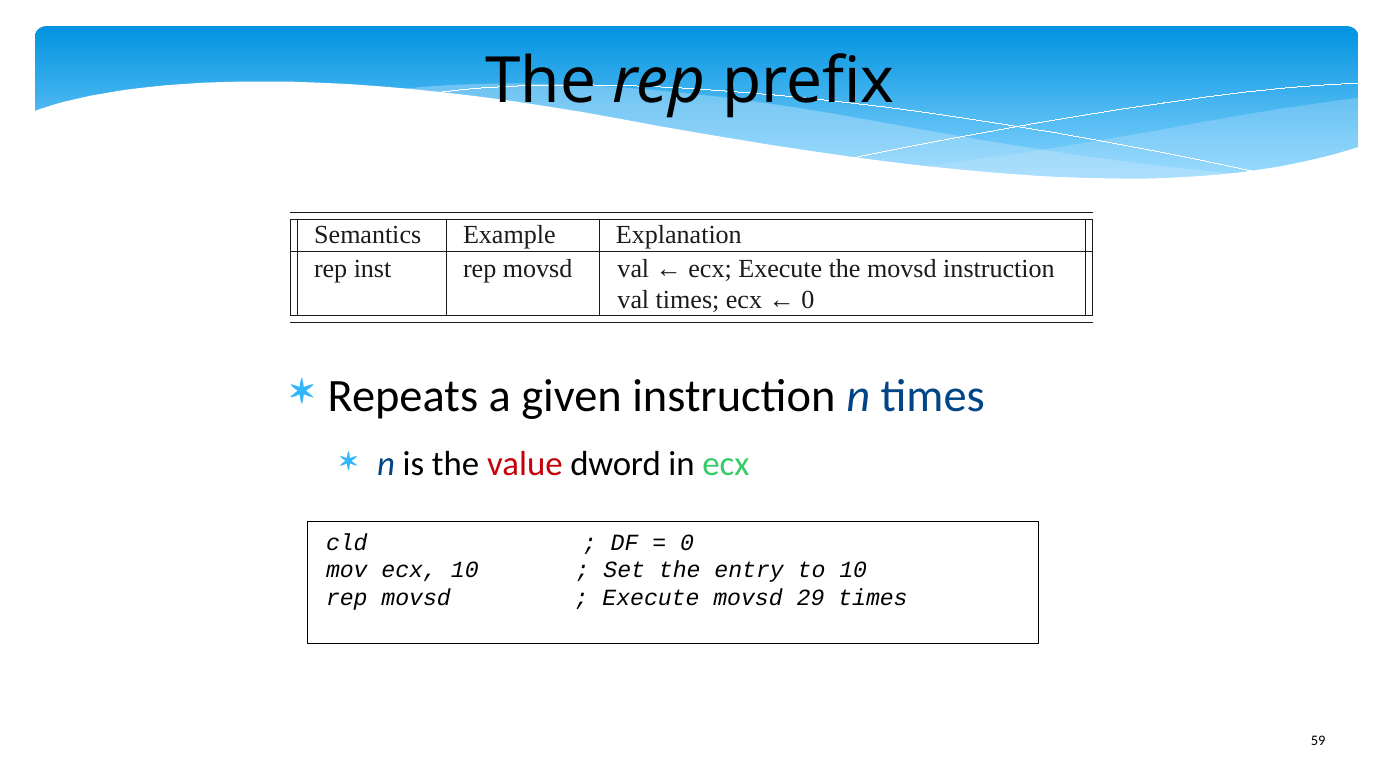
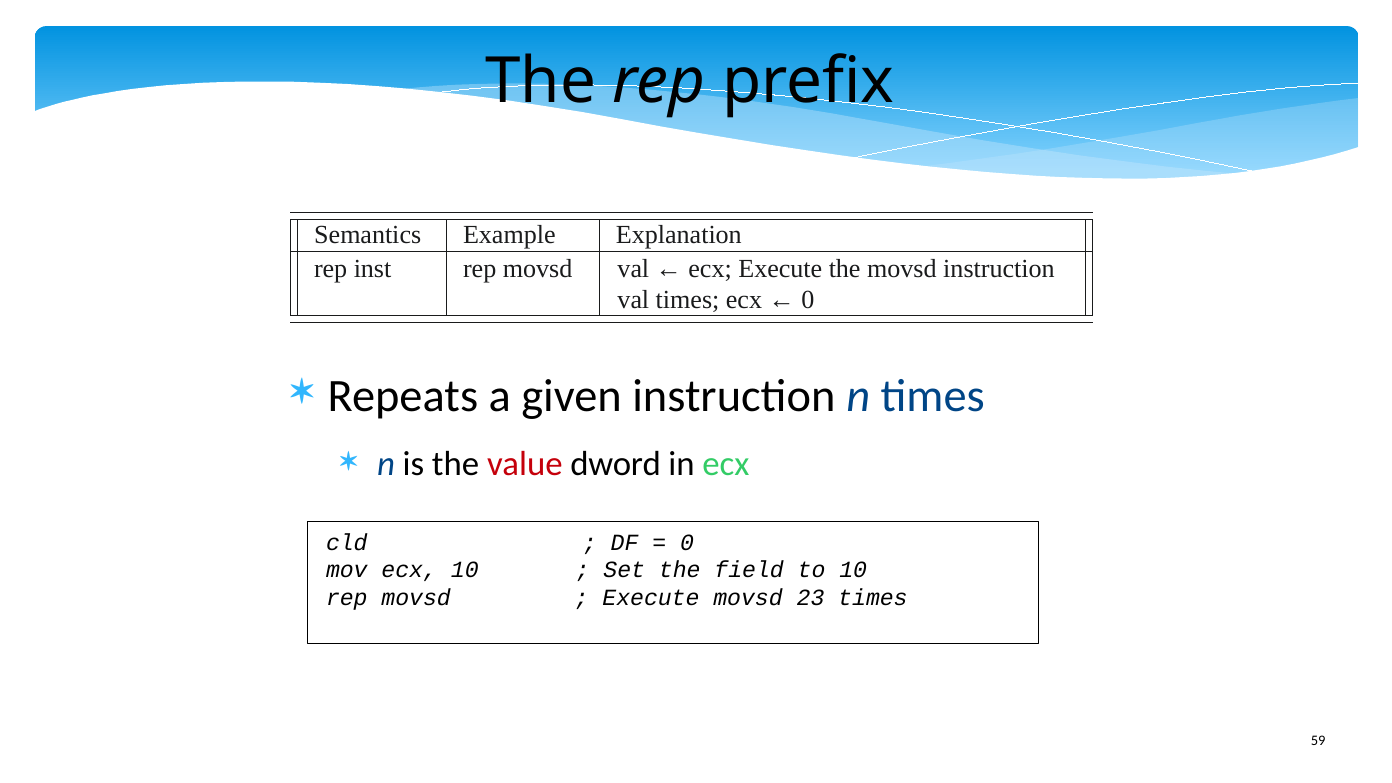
entry: entry -> field
29: 29 -> 23
